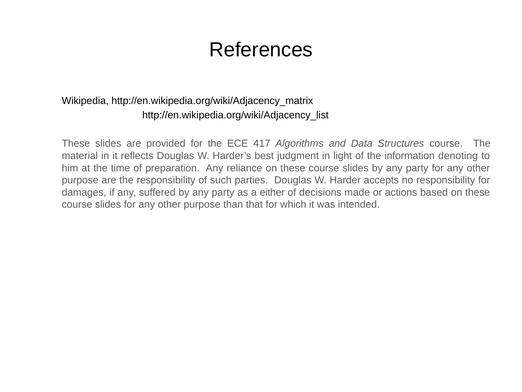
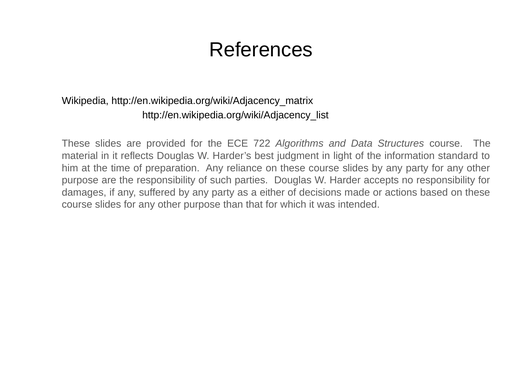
417: 417 -> 722
denoting: denoting -> standard
